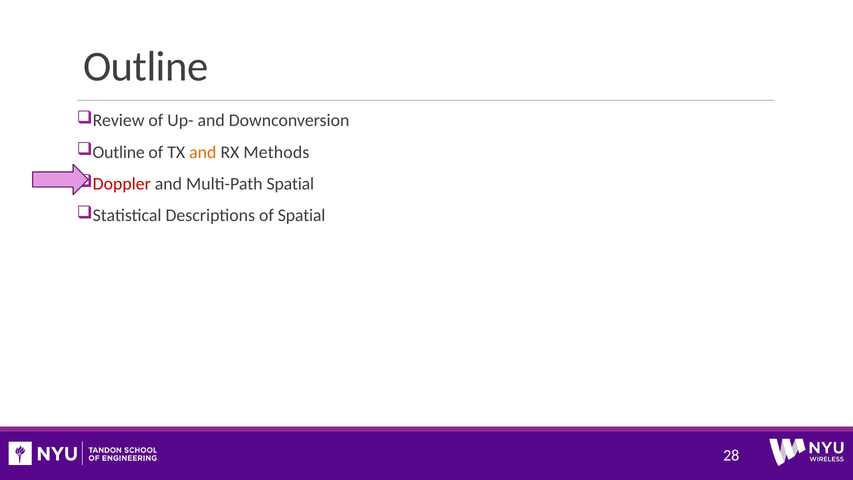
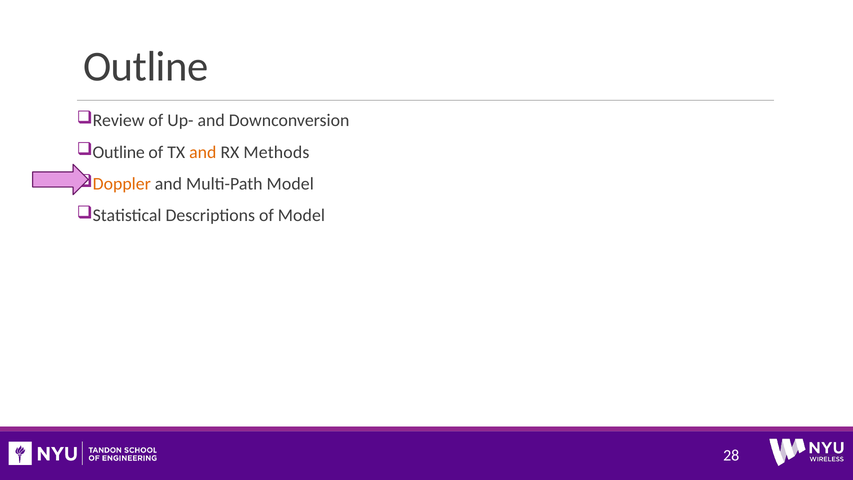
Doppler colour: red -> orange
Multi-Path Spatial: Spatial -> Model
of Spatial: Spatial -> Model
